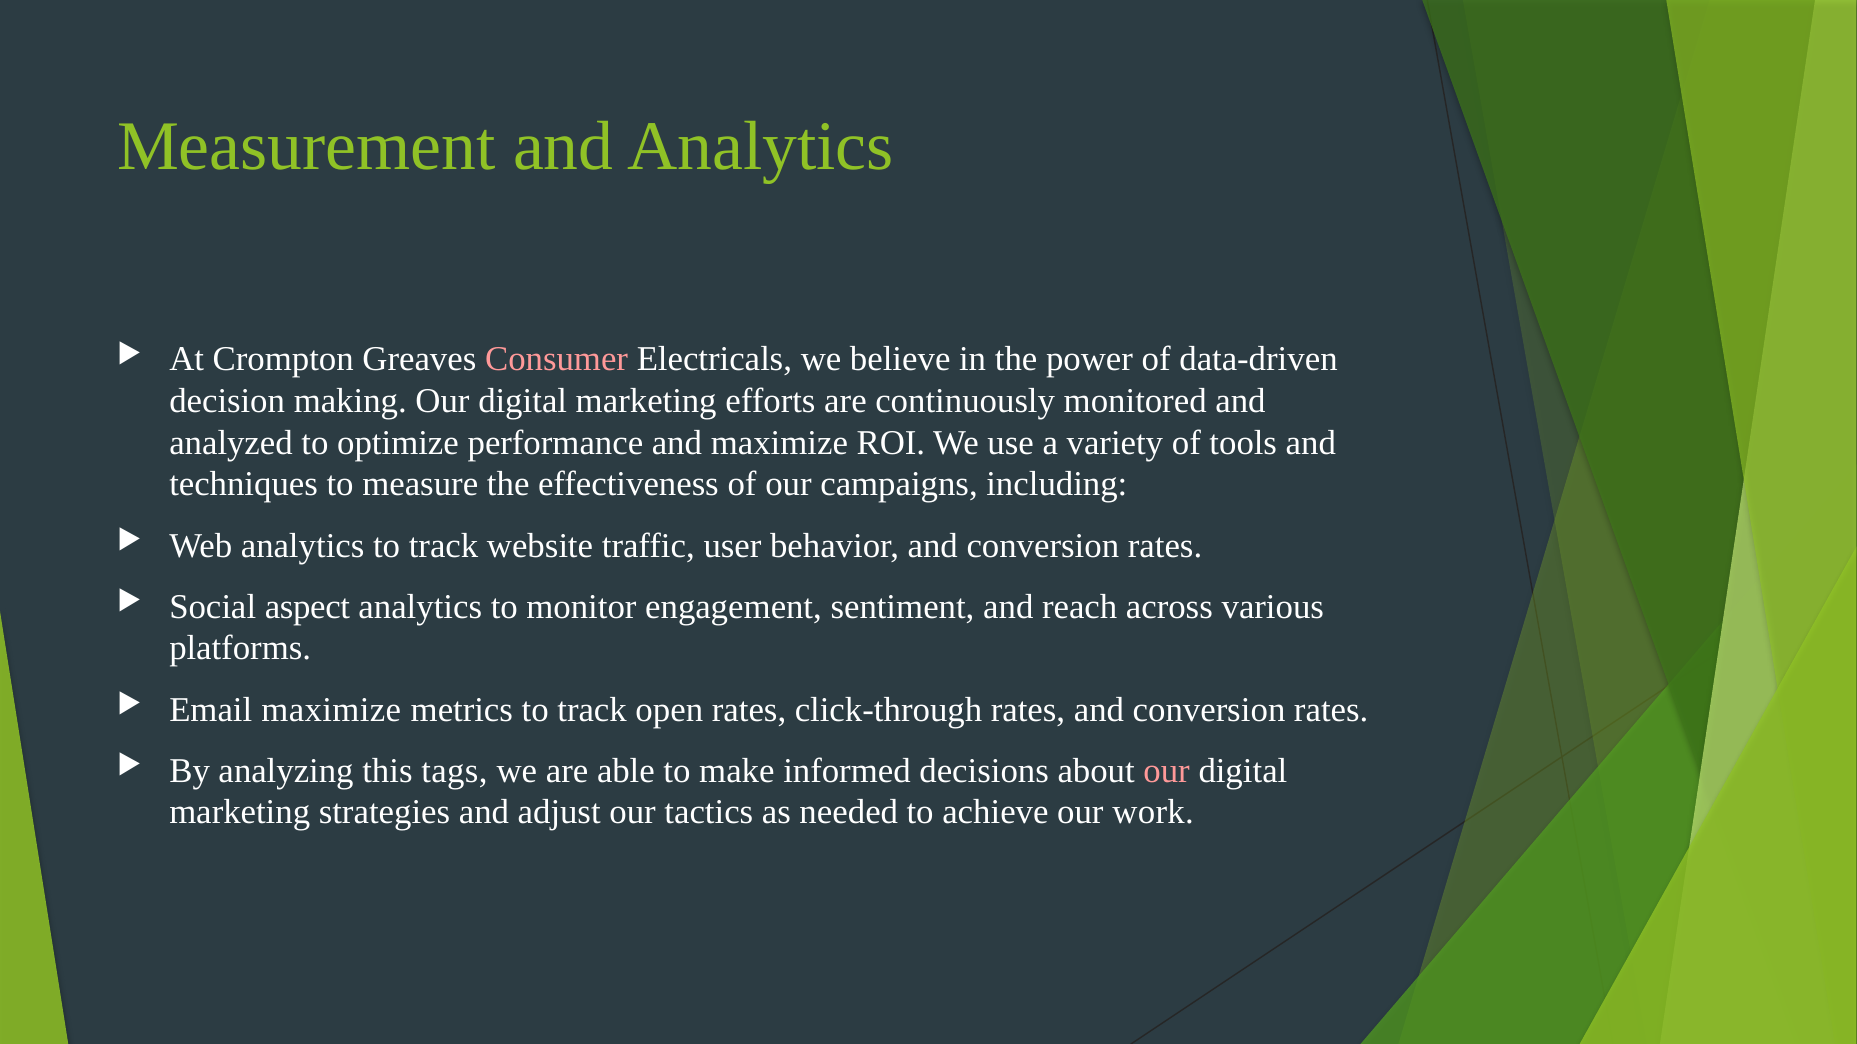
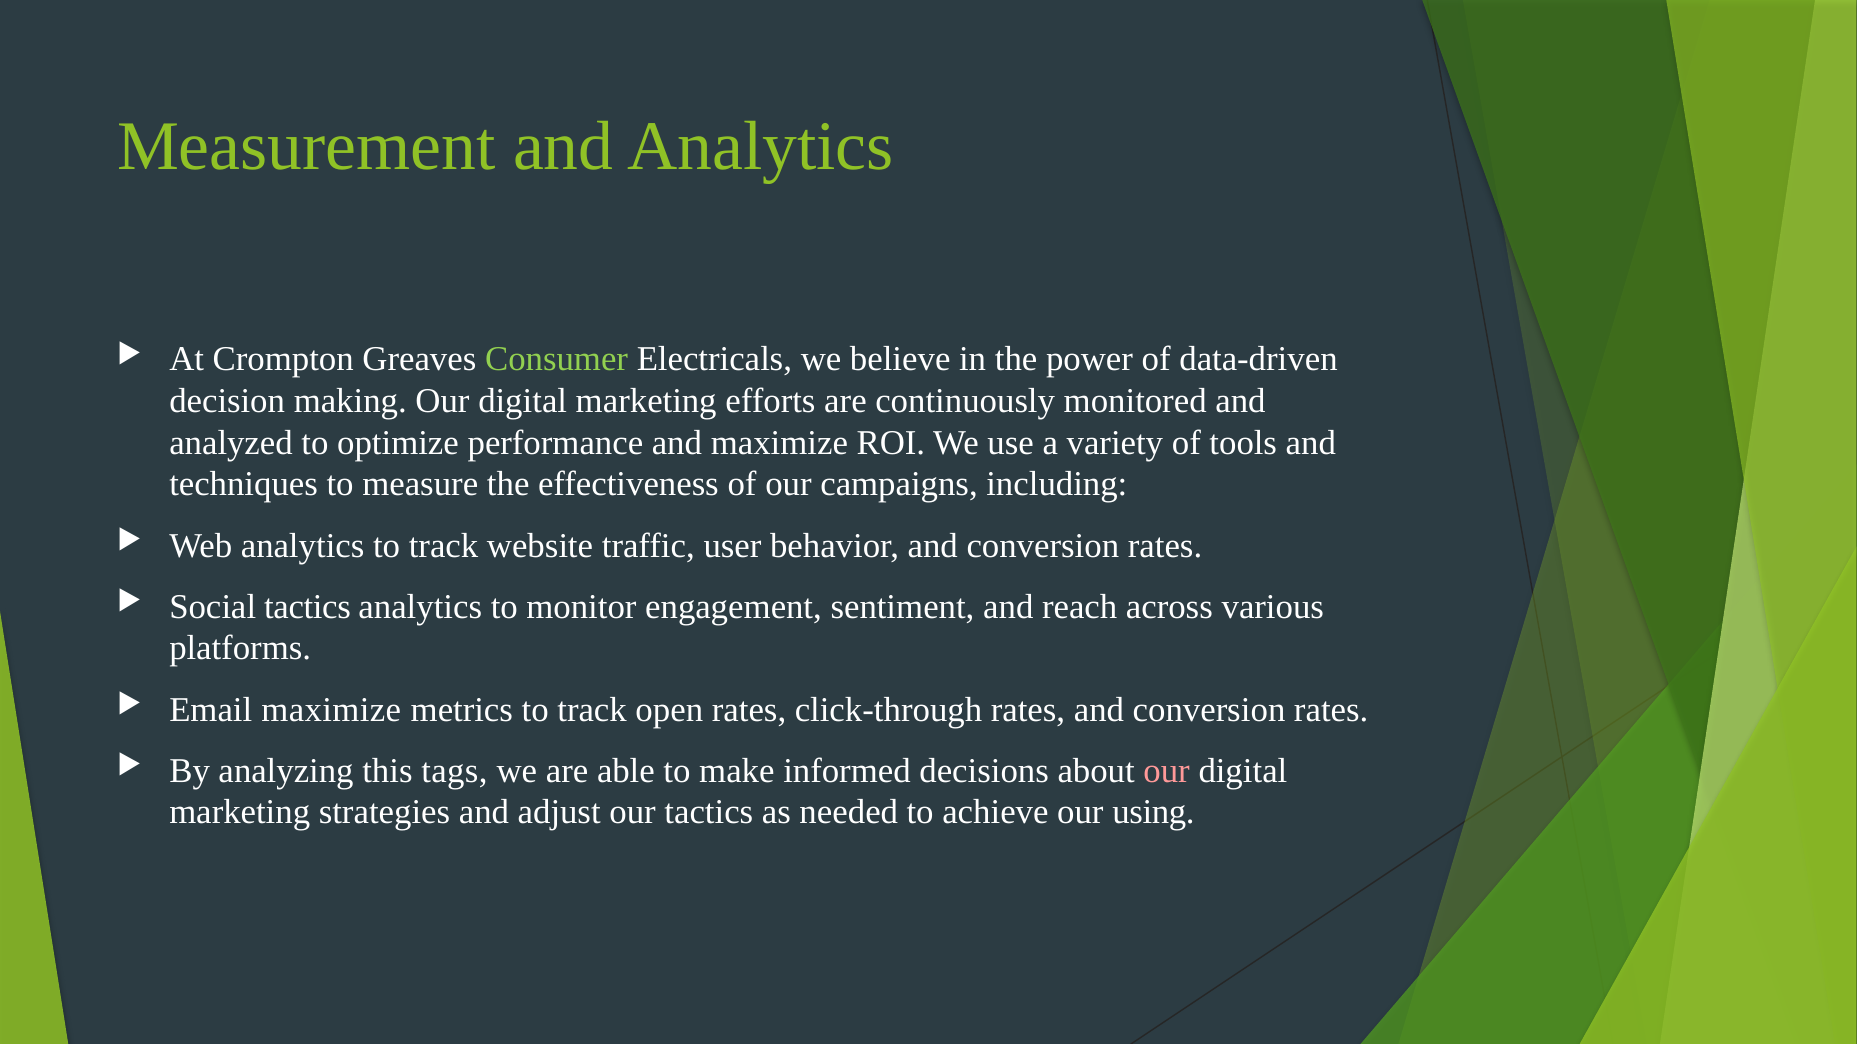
Consumer colour: pink -> light green
Social aspect: aspect -> tactics
work: work -> using
